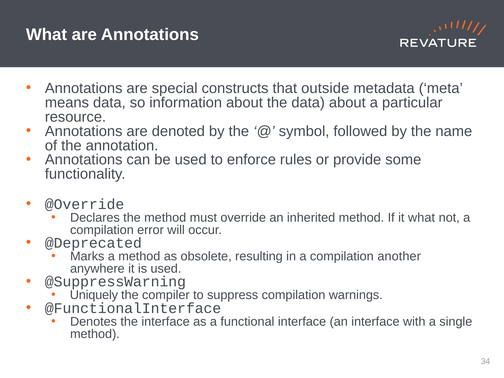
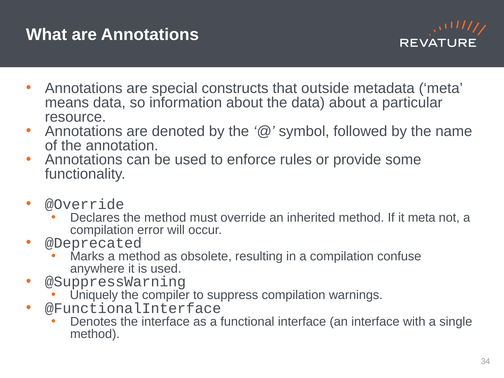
it what: what -> meta
another: another -> confuse
